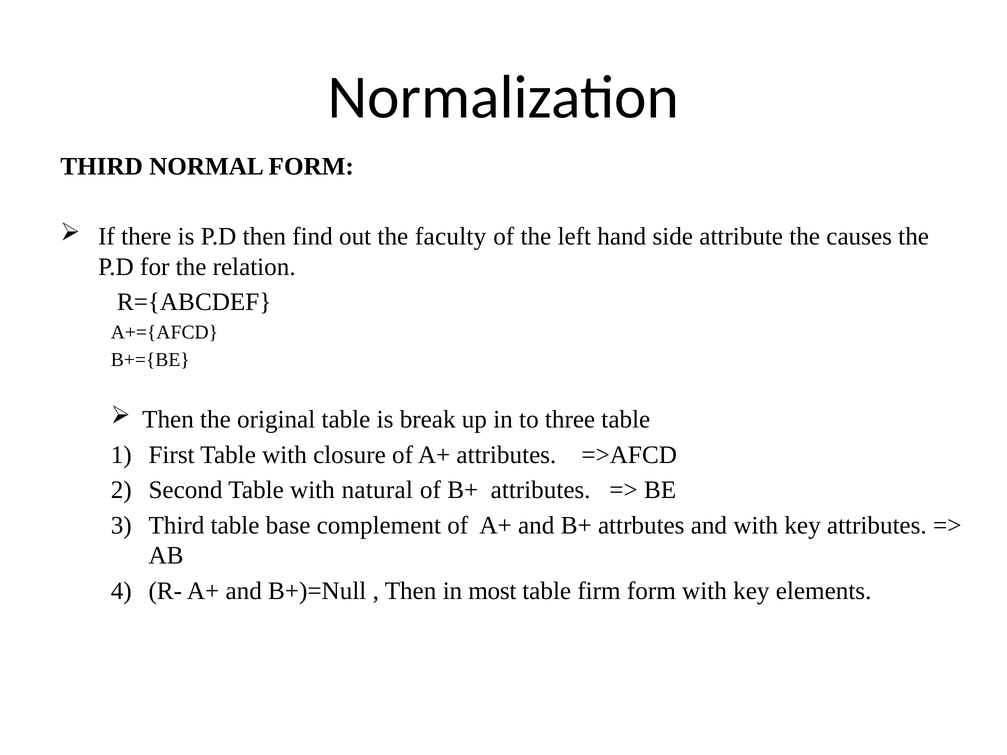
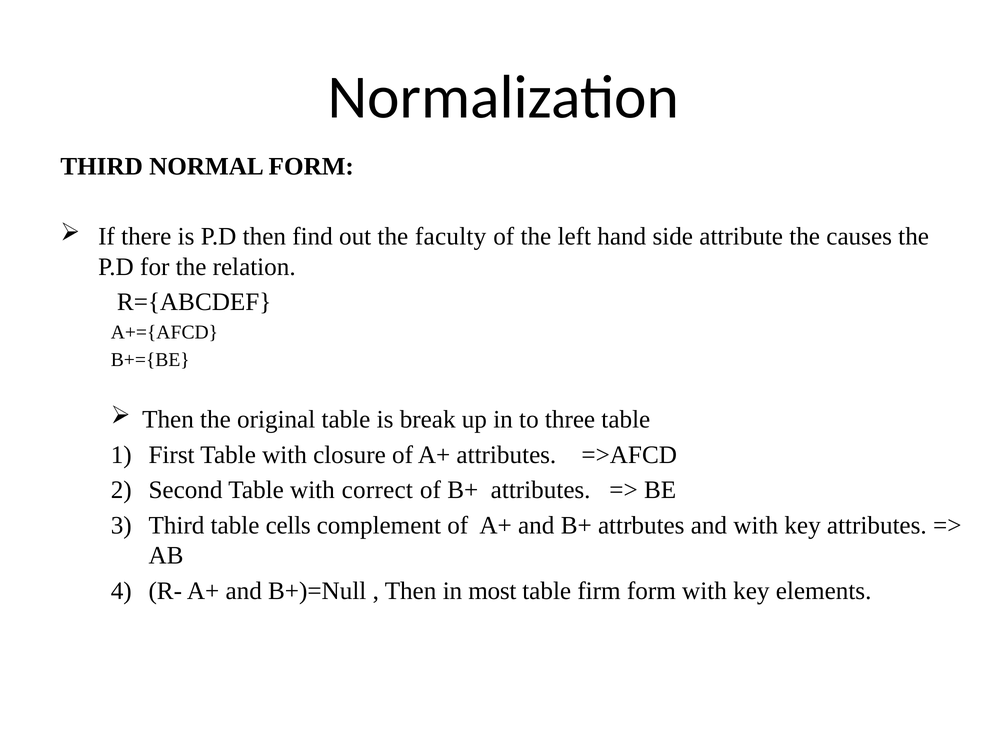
natural: natural -> correct
base: base -> cells
